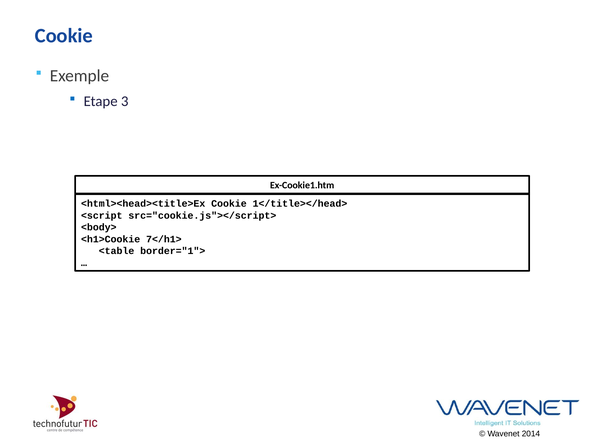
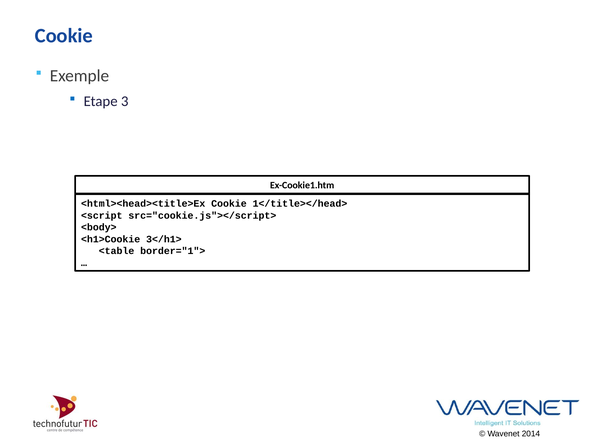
7</h1>: 7</h1> -> 3</h1>
